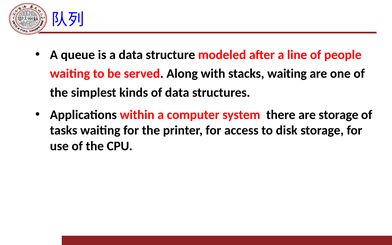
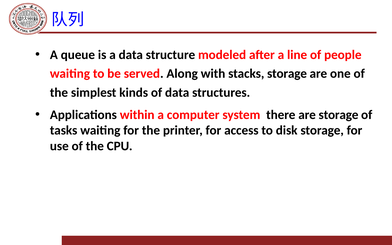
stacks waiting: waiting -> storage
